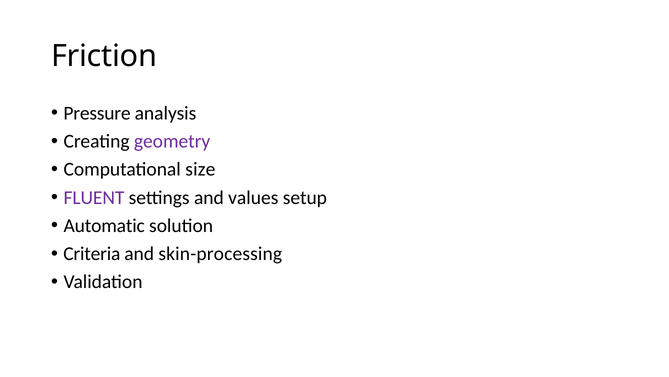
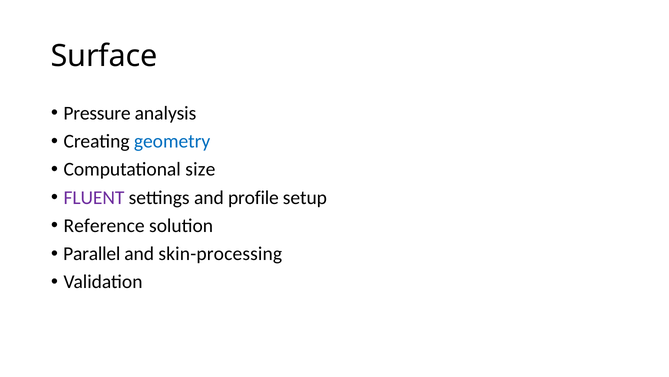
Friction: Friction -> Surface
geometry colour: purple -> blue
values: values -> profile
Automatic: Automatic -> Reference
Criteria: Criteria -> Parallel
